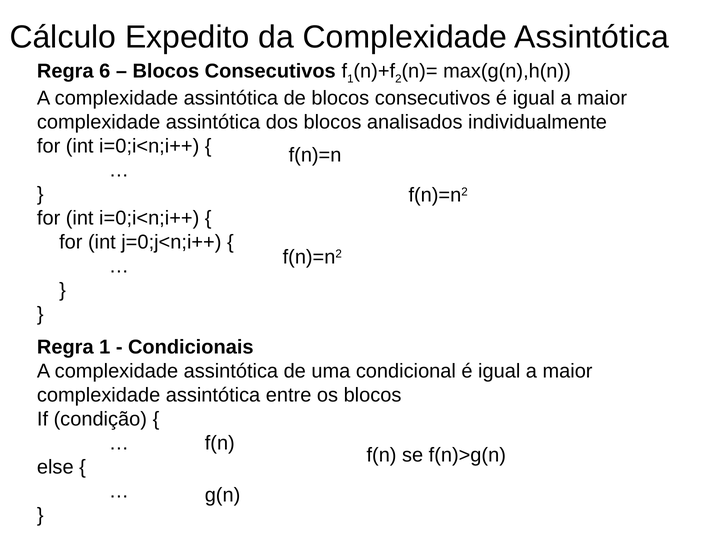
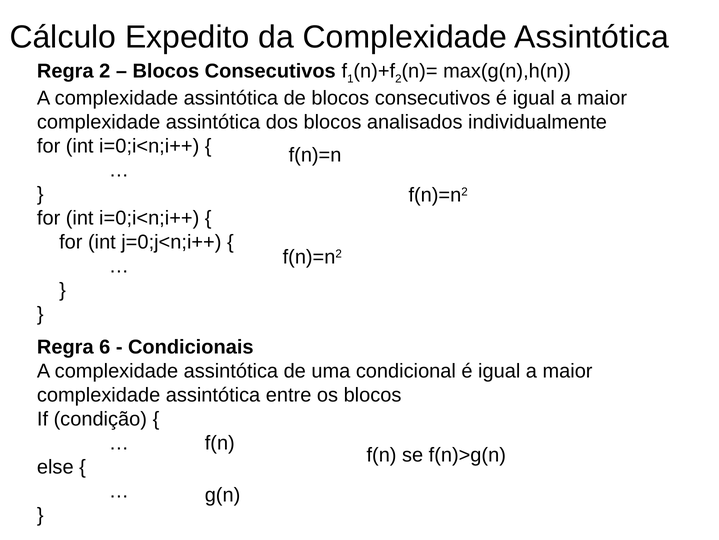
Regra 6: 6 -> 2
Regra 1: 1 -> 6
